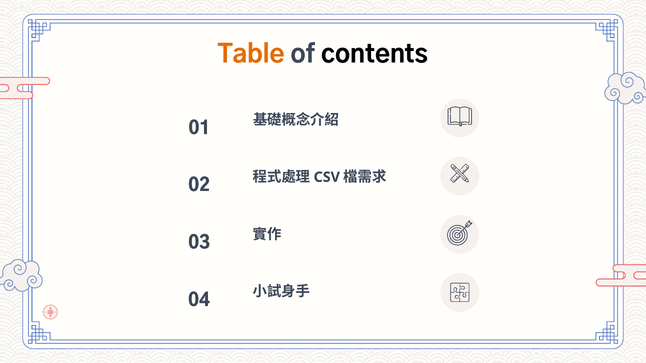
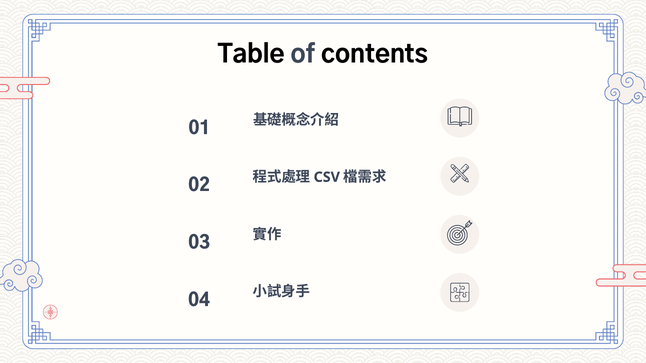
Table colour: orange -> black
